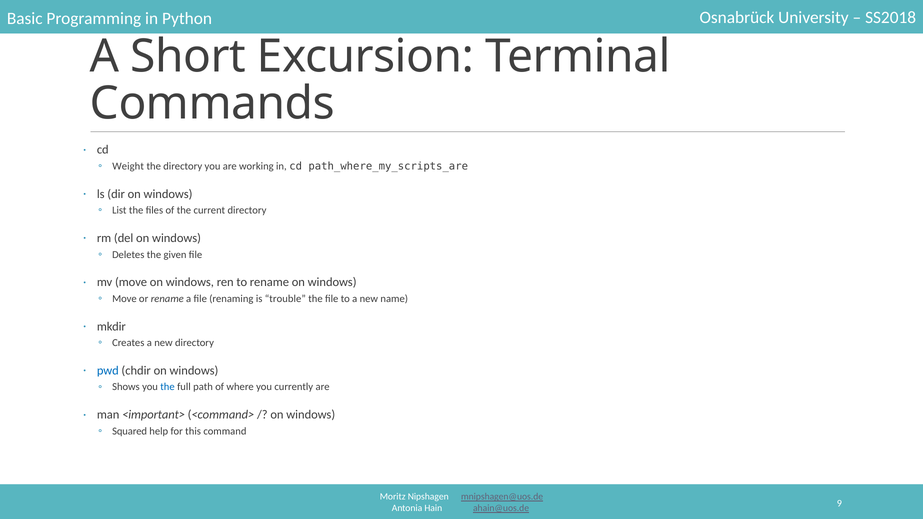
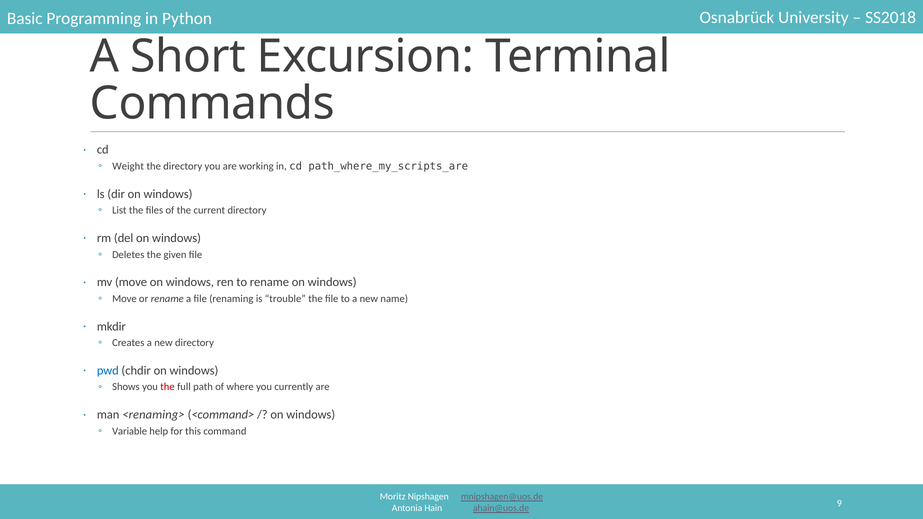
the at (168, 387) colour: blue -> red
<important>: <important> -> <renaming>
Squared: Squared -> Variable
